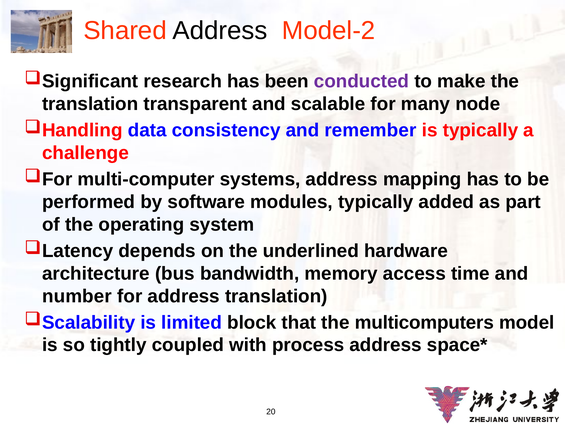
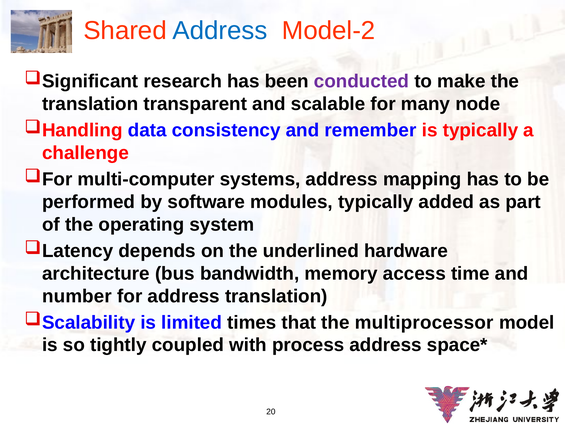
Address at (220, 31) colour: black -> blue
block: block -> times
multicomputers: multicomputers -> multiprocessor
